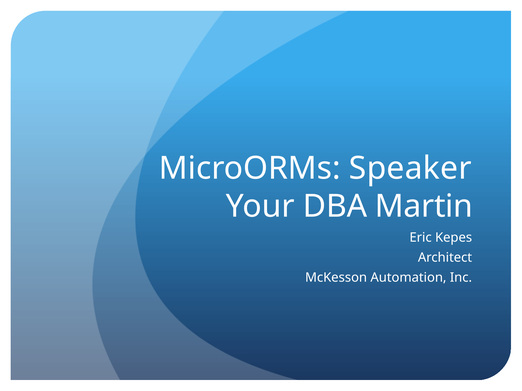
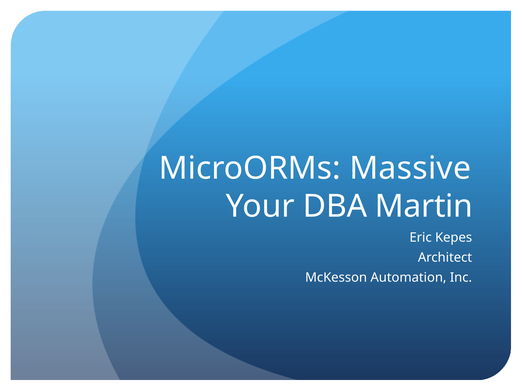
Speaker: Speaker -> Massive
